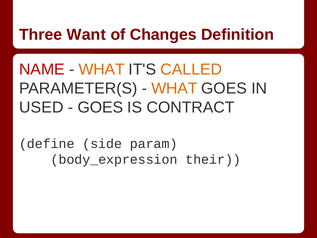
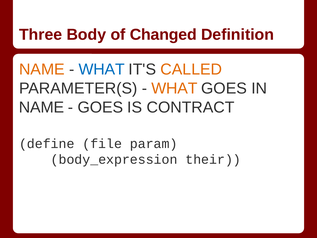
Want: Want -> Body
Changes: Changes -> Changed
NAME at (42, 69) colour: red -> orange
WHAT at (102, 69) colour: orange -> blue
USED at (41, 107): USED -> NAME
side: side -> file
